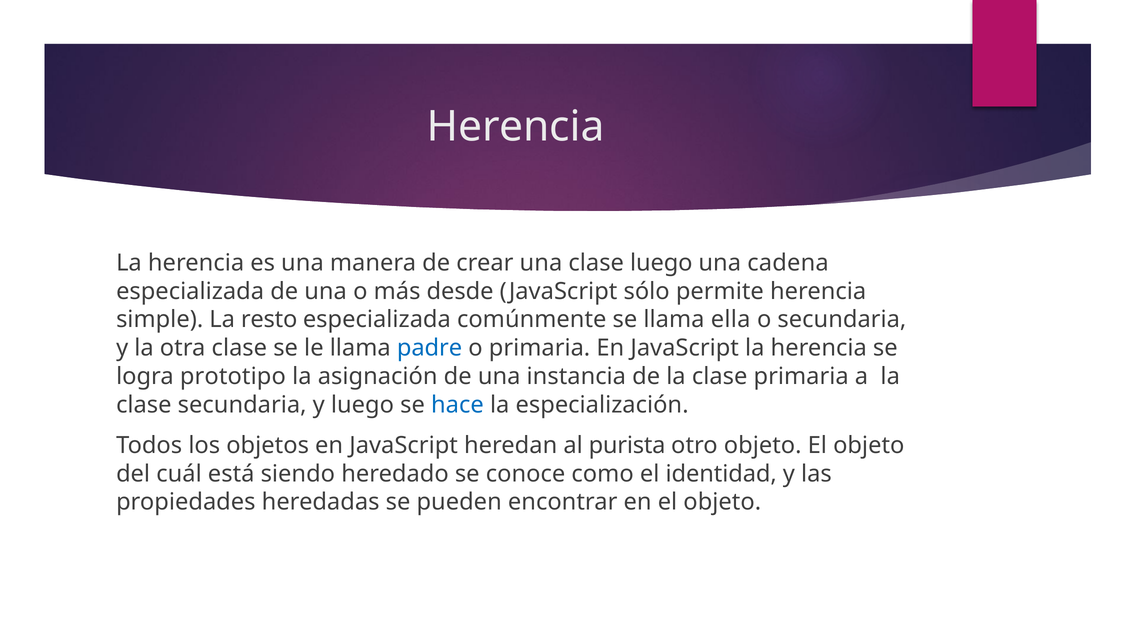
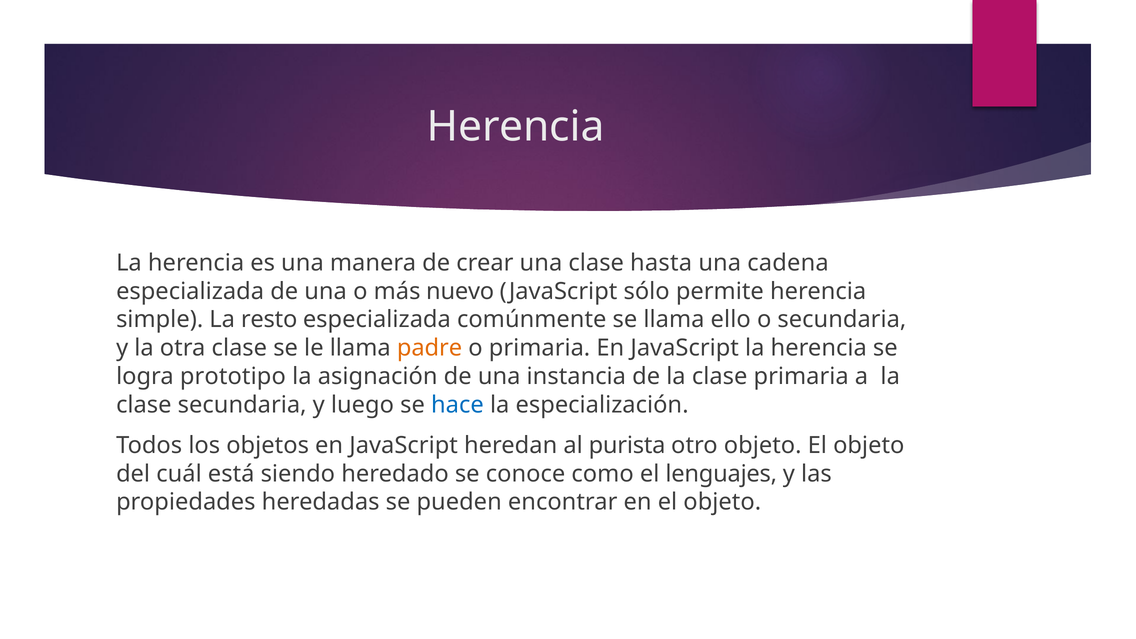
clase luego: luego -> hasta
desde: desde -> nuevo
ella: ella -> ello
padre colour: blue -> orange
identidad: identidad -> lenguajes
